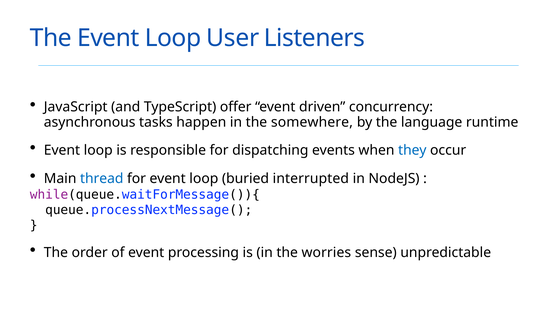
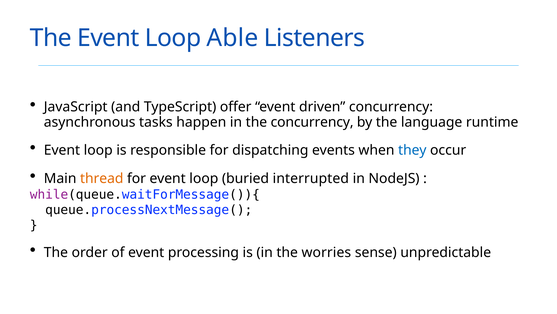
User: User -> Able
the somewhere: somewhere -> concurrency
thread colour: blue -> orange
